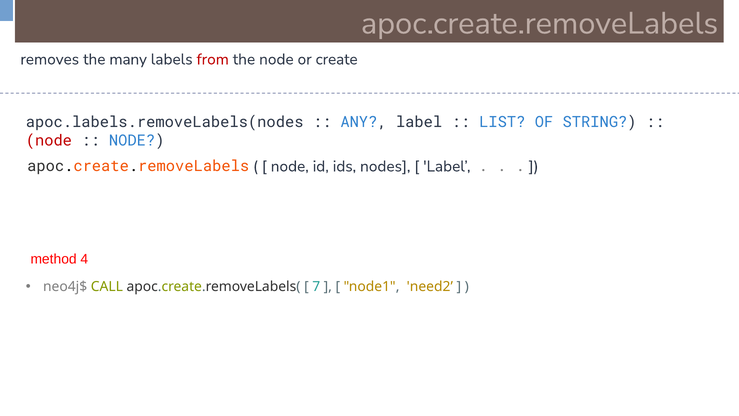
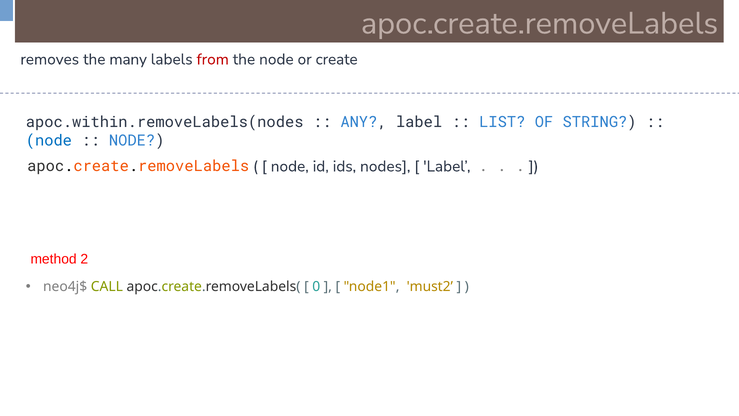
apoc.labels.removeLabels(nodes: apoc.labels.removeLabels(nodes -> apoc.within.removeLabels(nodes
node at (49, 141) colour: red -> blue
4: 4 -> 2
7: 7 -> 0
need2: need2 -> must2
